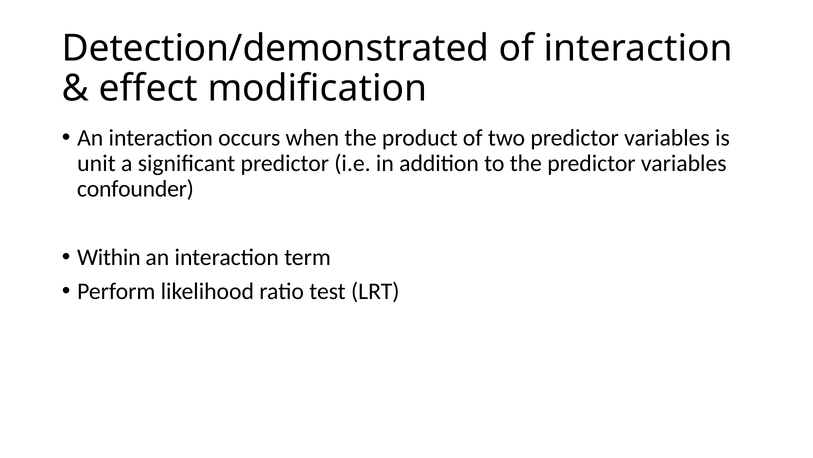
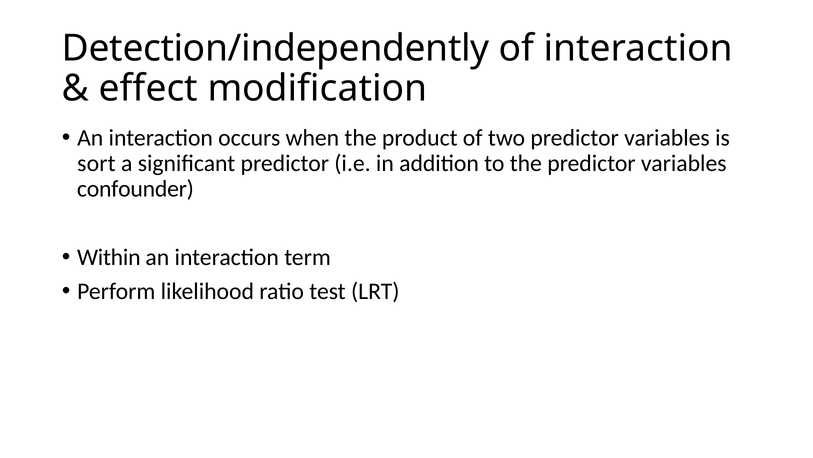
Detection/demonstrated: Detection/demonstrated -> Detection/independently
unit: unit -> sort
